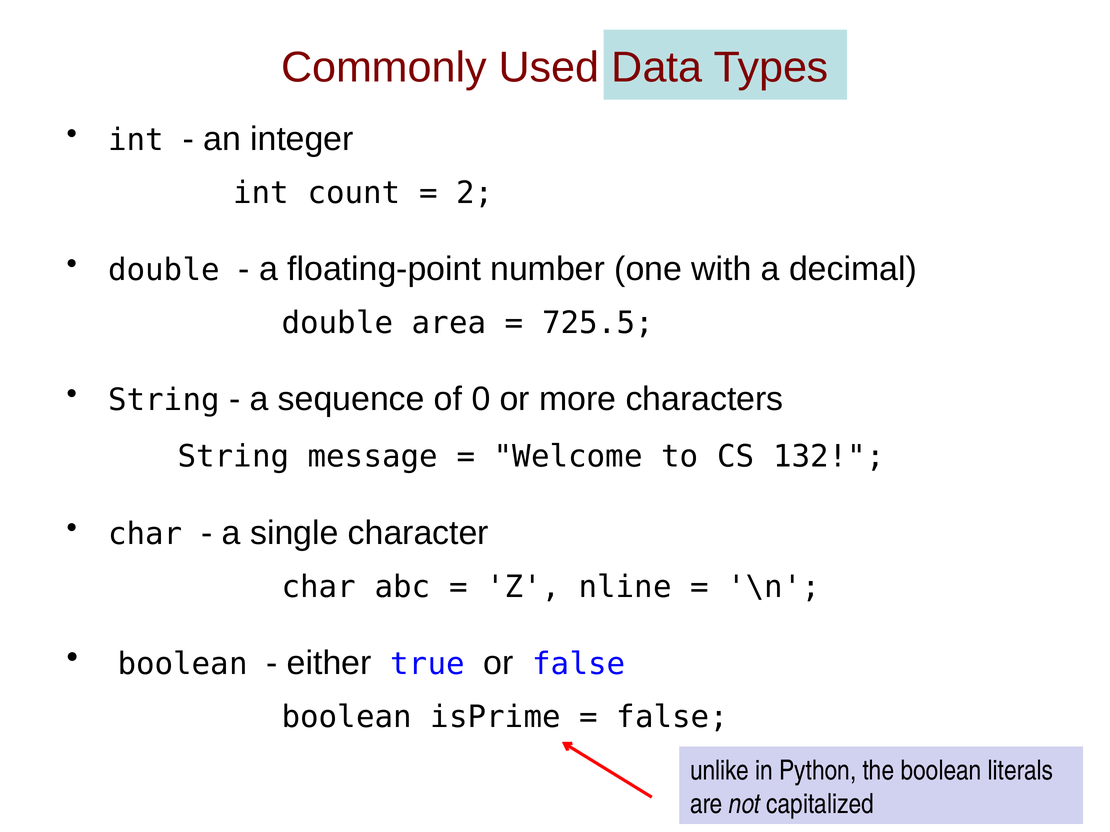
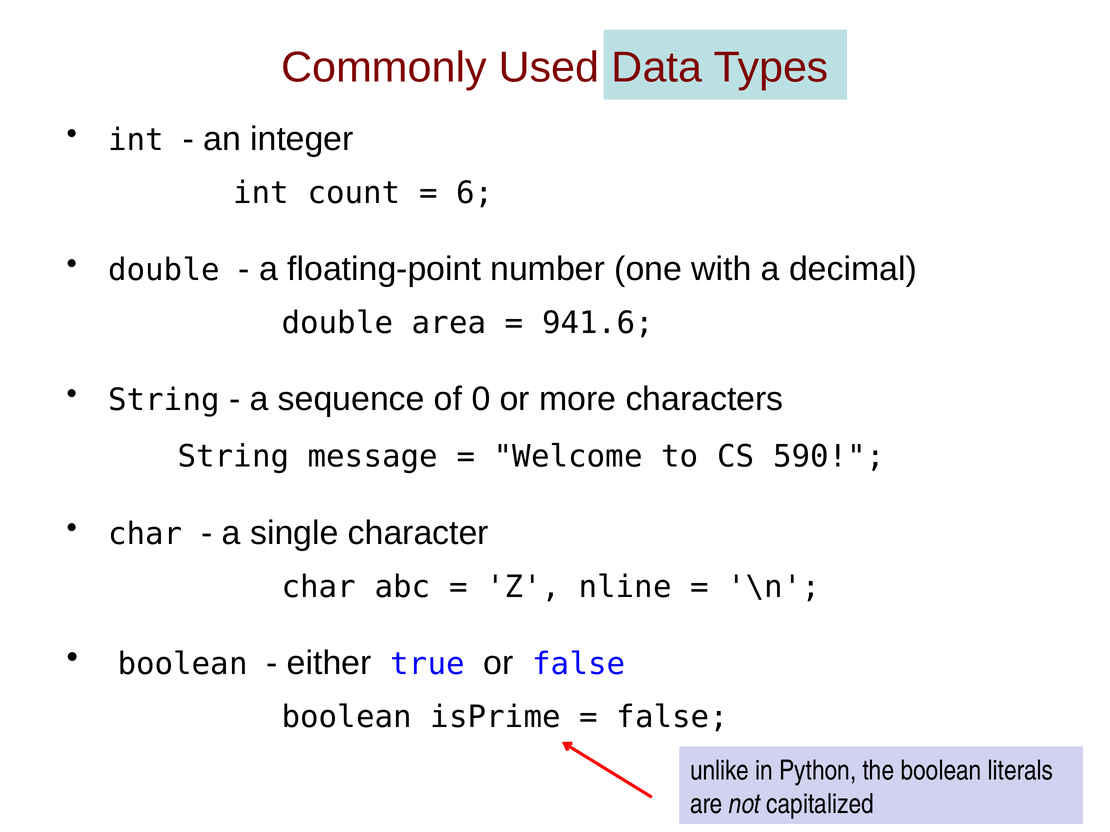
2: 2 -> 6
725.5: 725.5 -> 941.6
132: 132 -> 590
